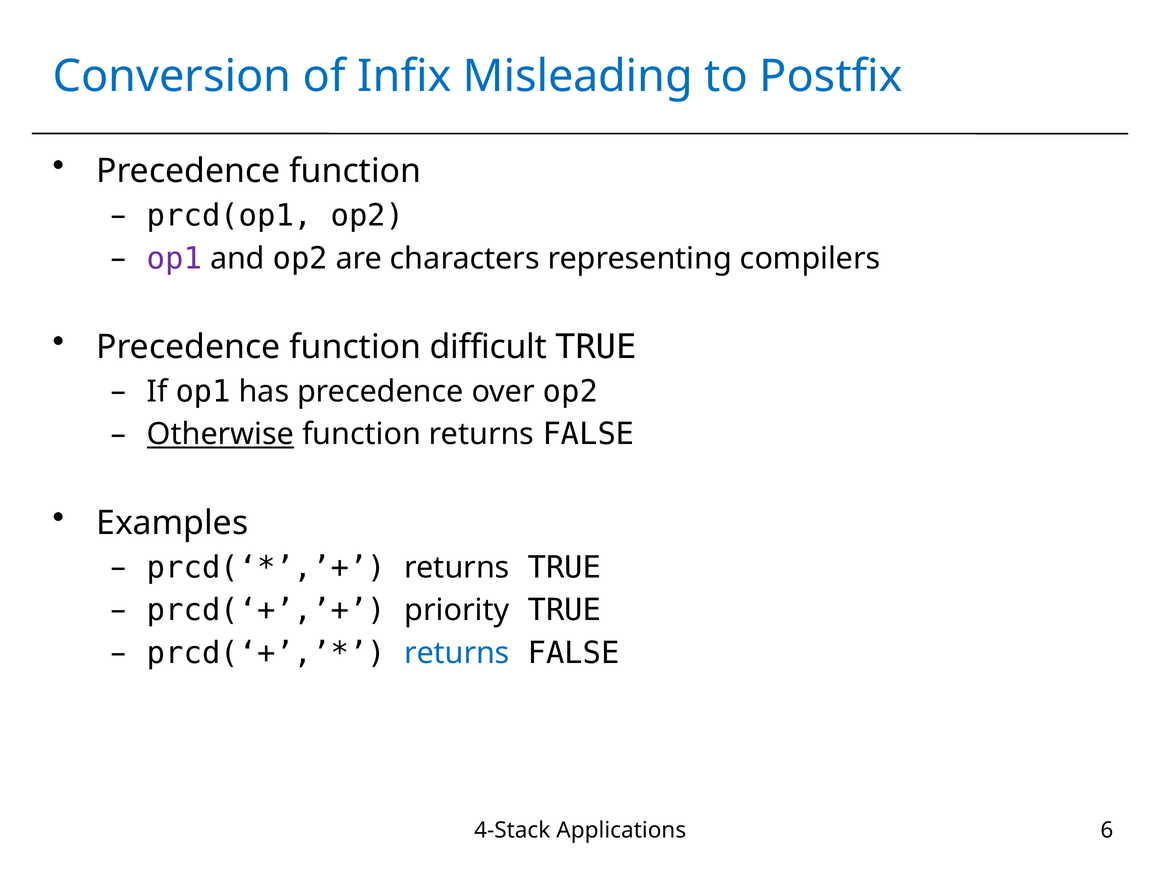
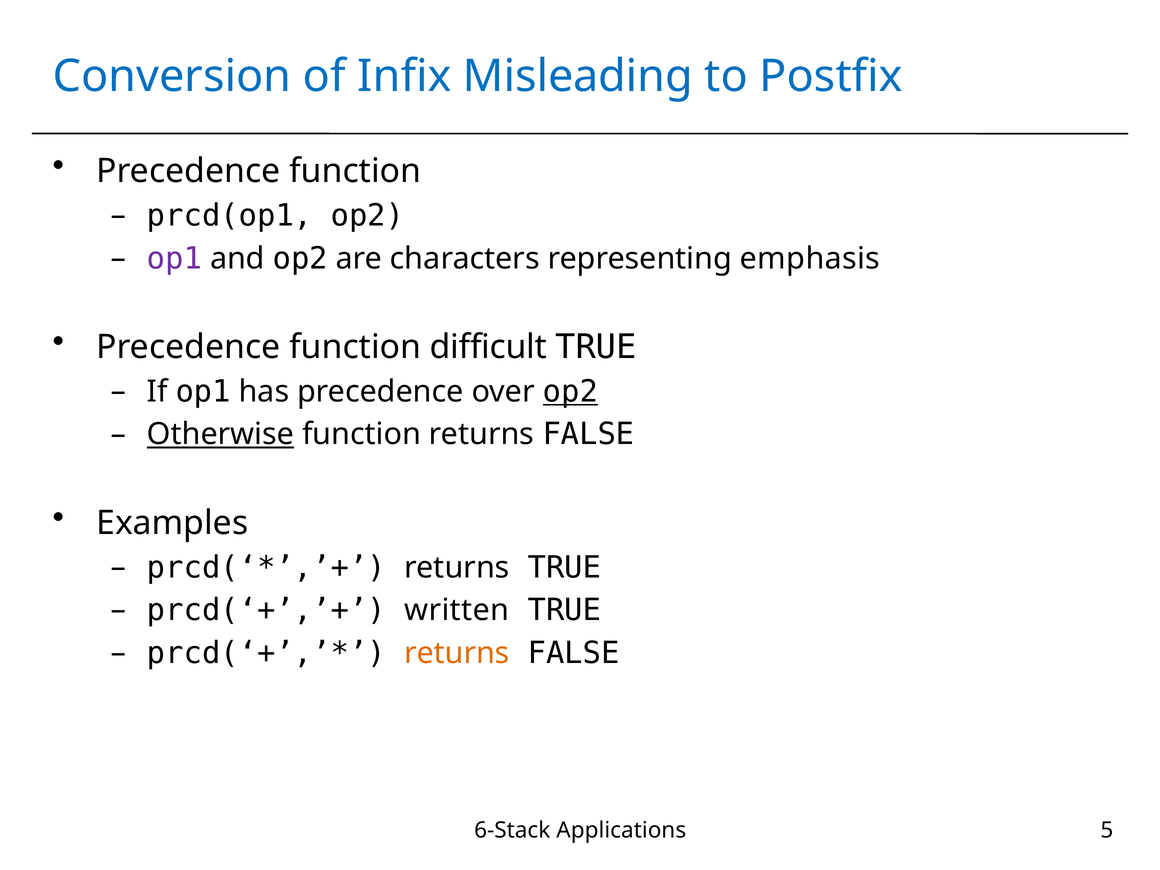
compilers: compilers -> emphasis
op2 at (571, 392) underline: none -> present
priority: priority -> written
returns at (457, 653) colour: blue -> orange
4-Stack: 4-Stack -> 6-Stack
6: 6 -> 5
